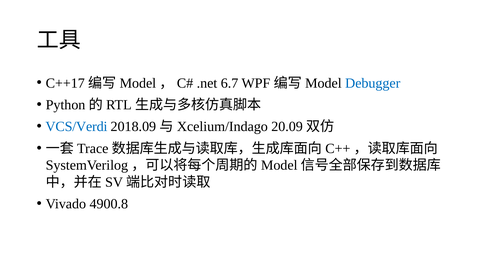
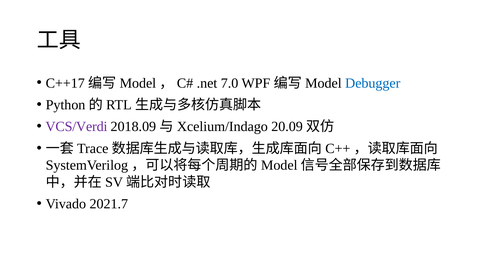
6.7: 6.7 -> 7.0
VCS/Verdi colour: blue -> purple
4900.8: 4900.8 -> 2021.7
